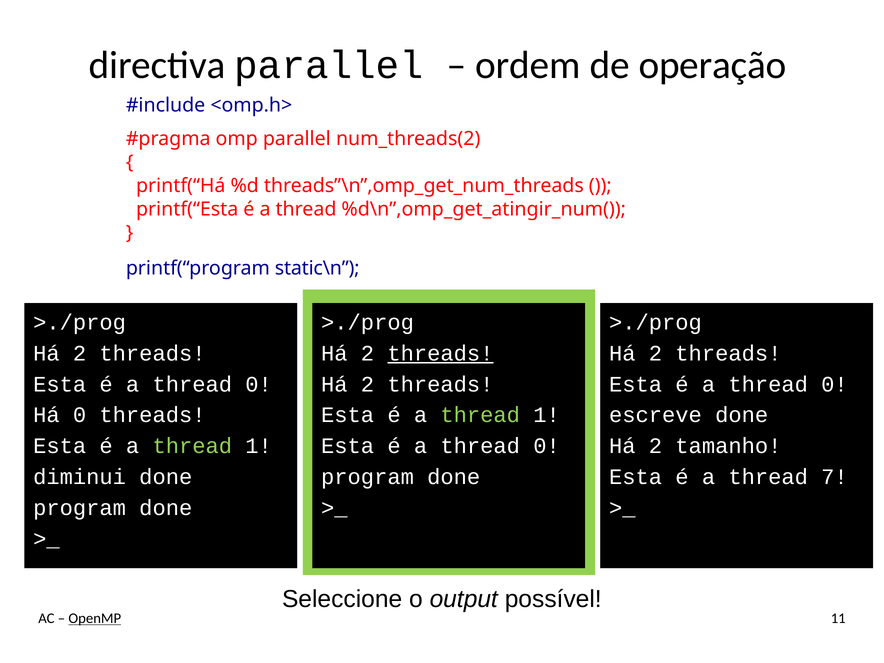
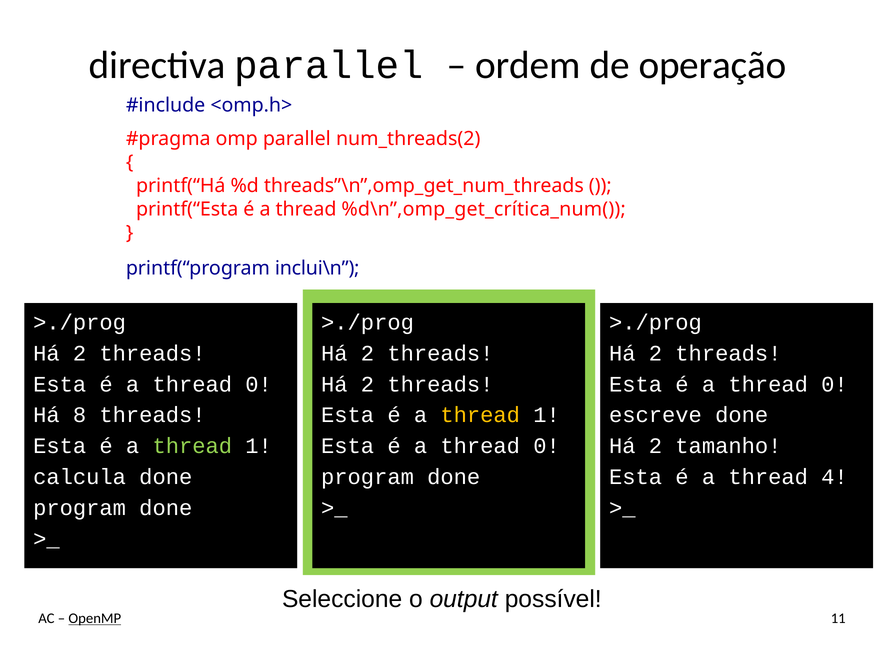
%d\n”,omp_get_atingir_num(: %d\n”,omp_get_atingir_num( -> %d\n”,omp_get_crítica_num(
static\n: static\n -> inclui\n
threads at (440, 353) underline: present -> none
Há 0: 0 -> 8
thread at (480, 415) colour: light green -> yellow
diminui: diminui -> calcula
7: 7 -> 4
